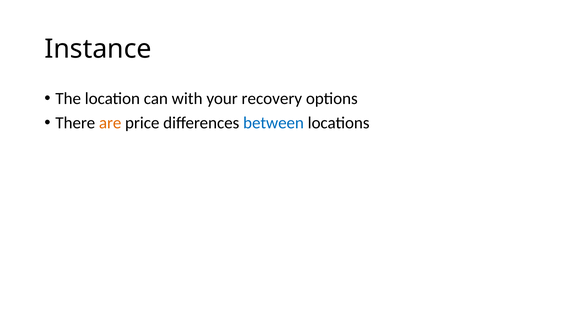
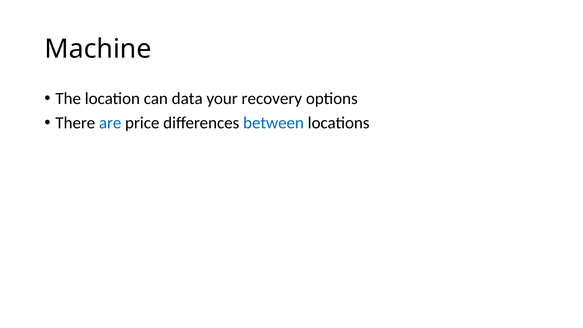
Instance: Instance -> Machine
with: with -> data
are colour: orange -> blue
